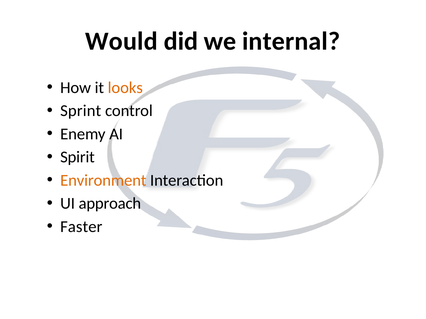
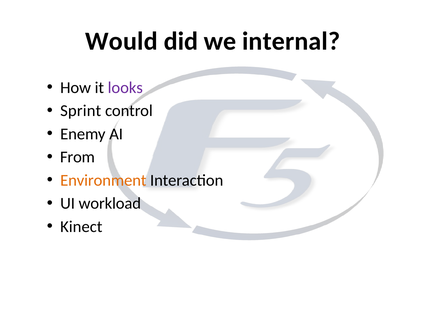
looks colour: orange -> purple
Spirit: Spirit -> From
approach: approach -> workload
Faster: Faster -> Kinect
